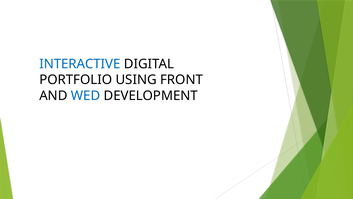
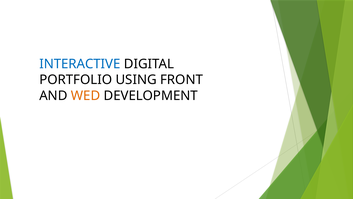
WED colour: blue -> orange
